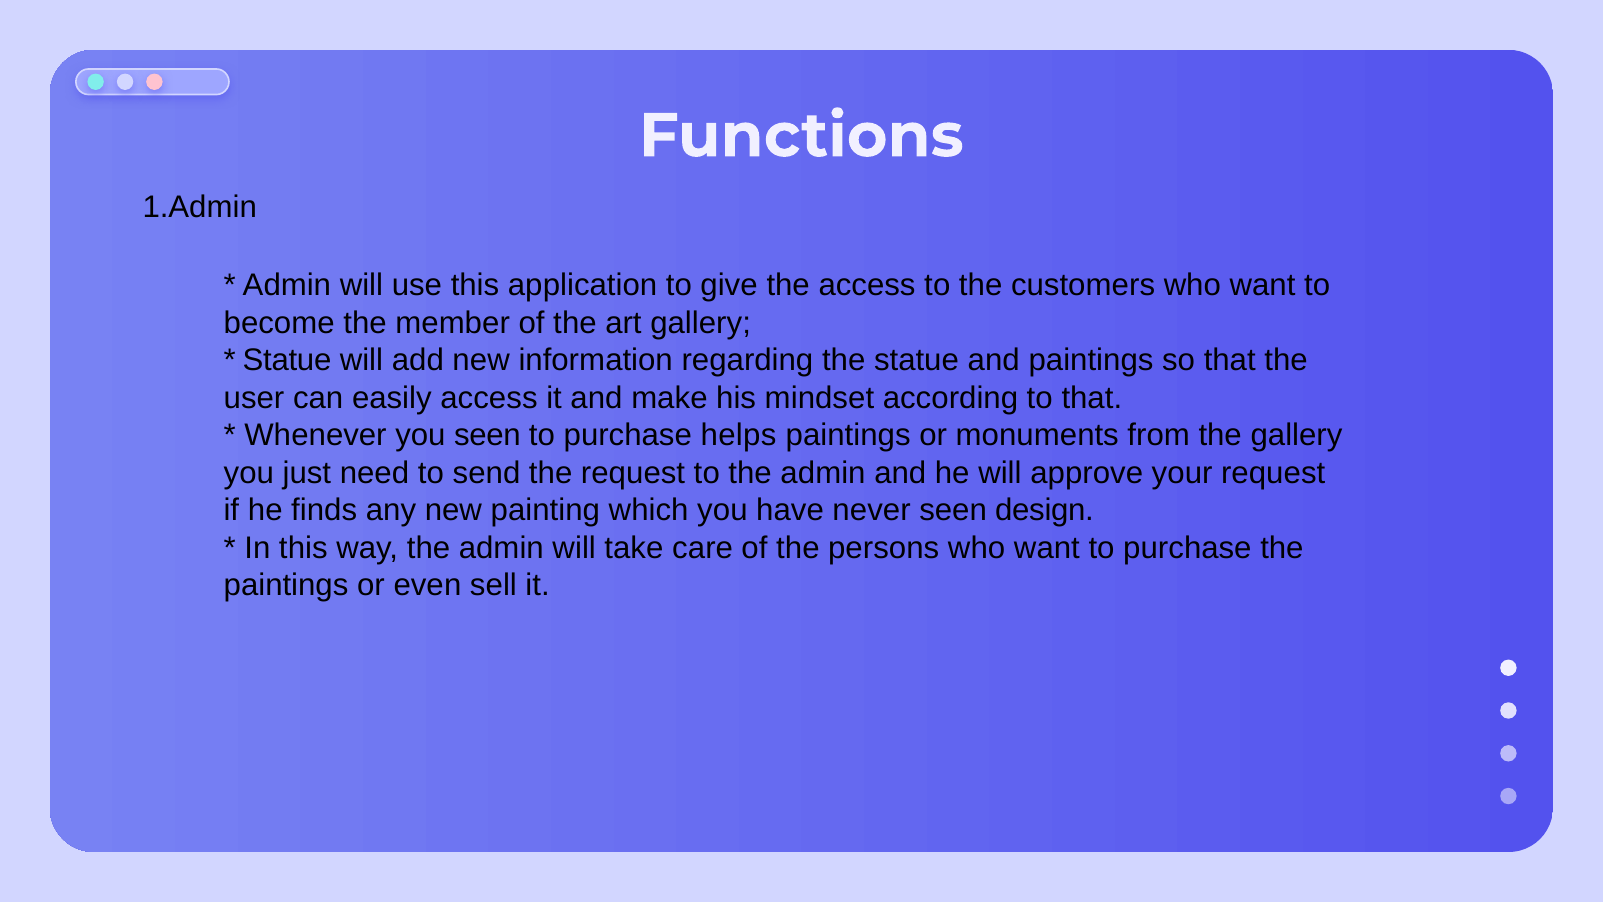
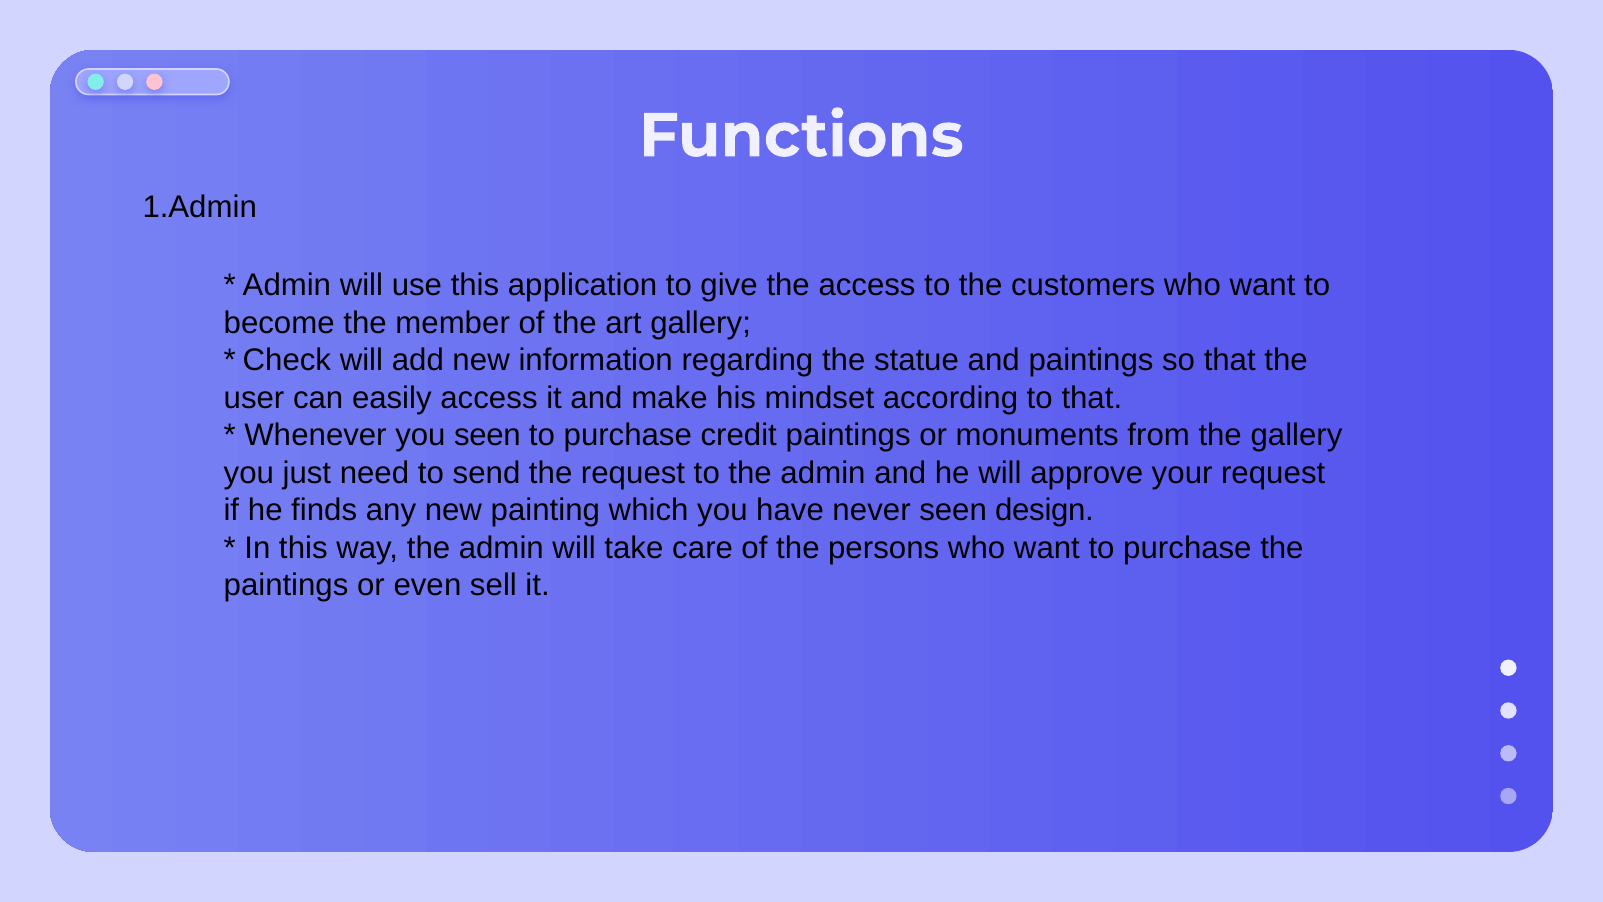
Statue at (287, 360): Statue -> Check
helps: helps -> credit
